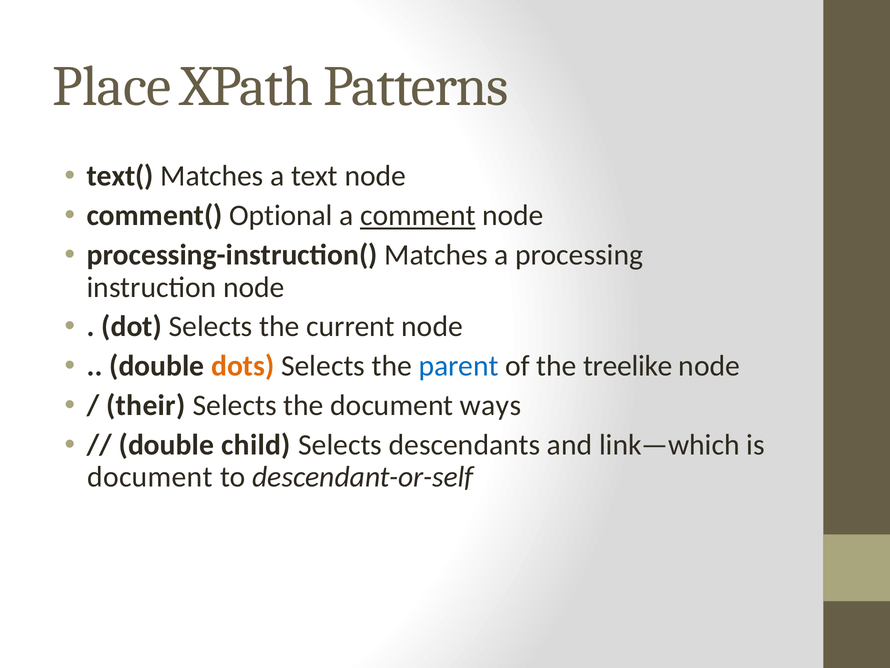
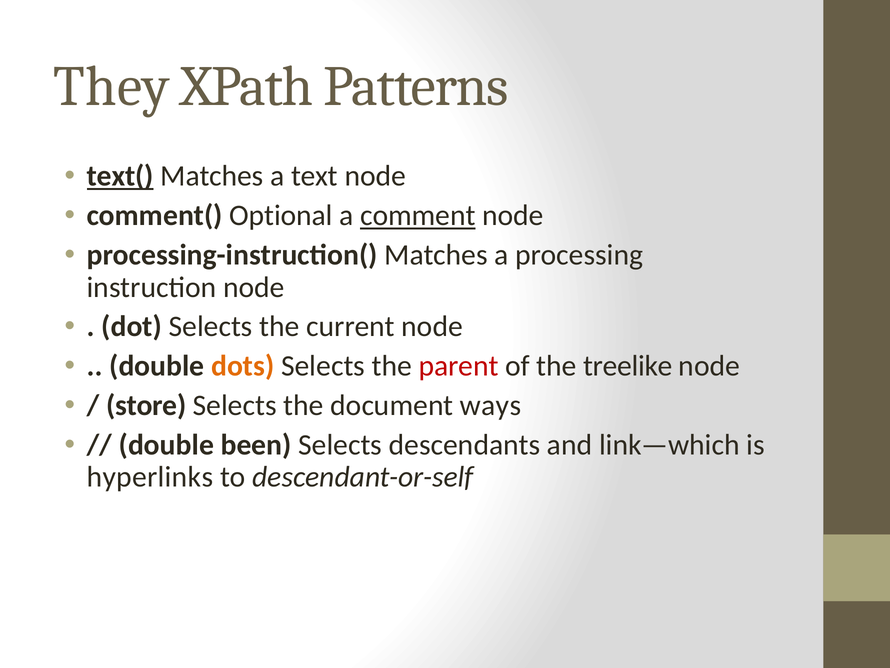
Place: Place -> They
text( underline: none -> present
parent colour: blue -> red
their: their -> store
child: child -> been
document at (150, 477): document -> hyperlinks
